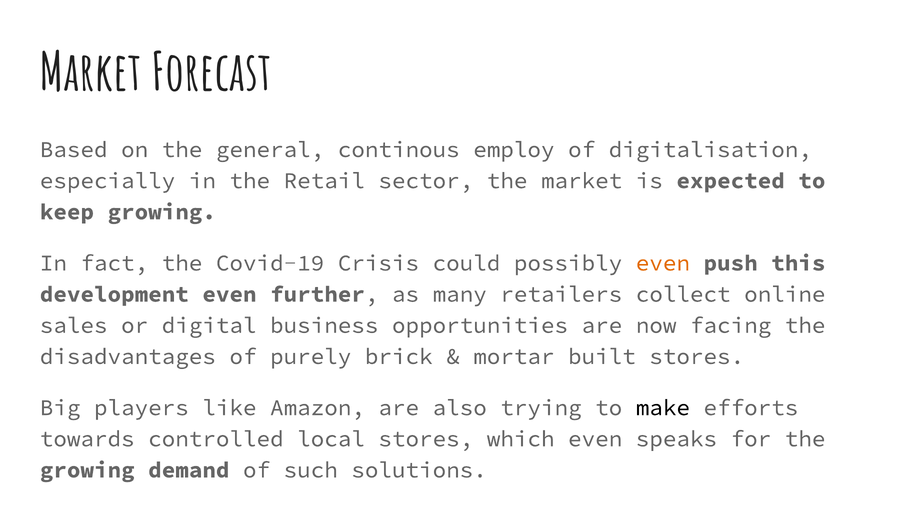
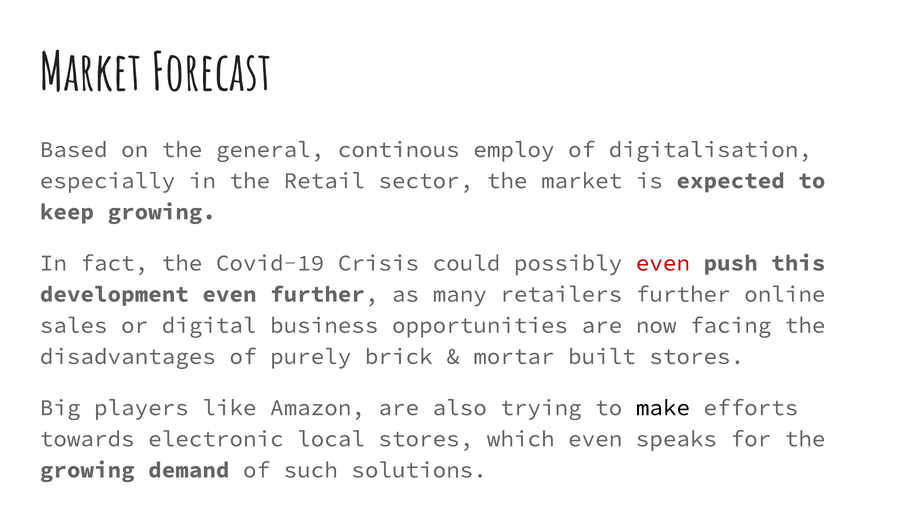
even at (663, 263) colour: orange -> red
retailers collect: collect -> further
controlled: controlled -> electronic
